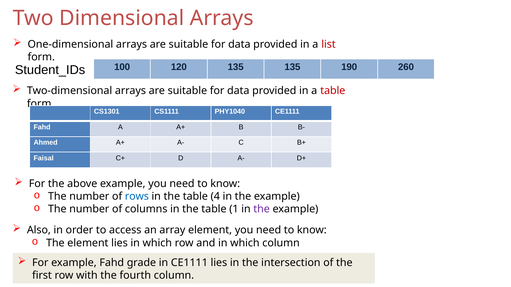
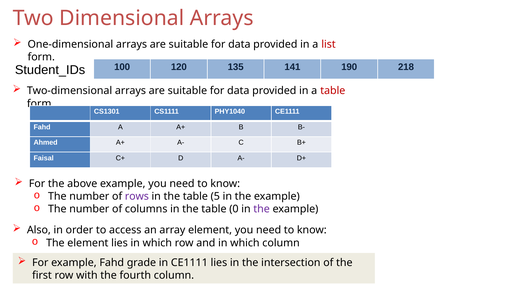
135 135: 135 -> 141
260: 260 -> 218
rows colour: blue -> purple
4: 4 -> 5
1: 1 -> 0
